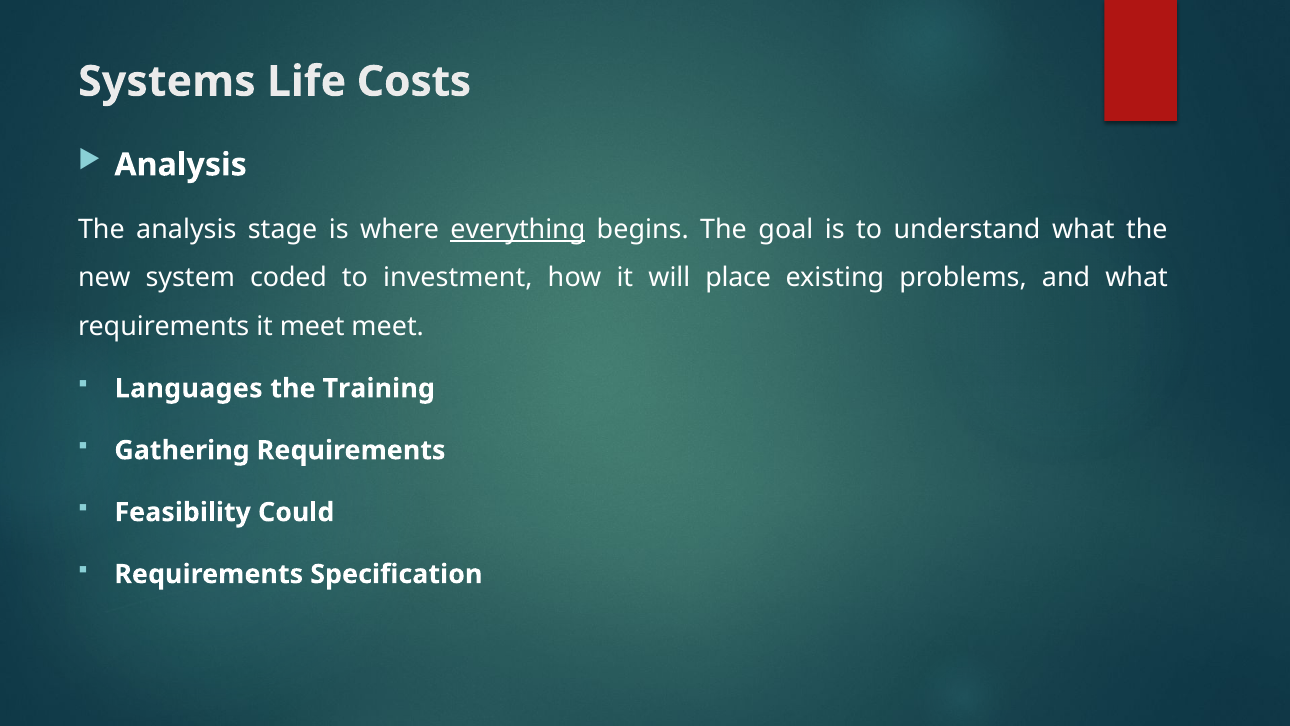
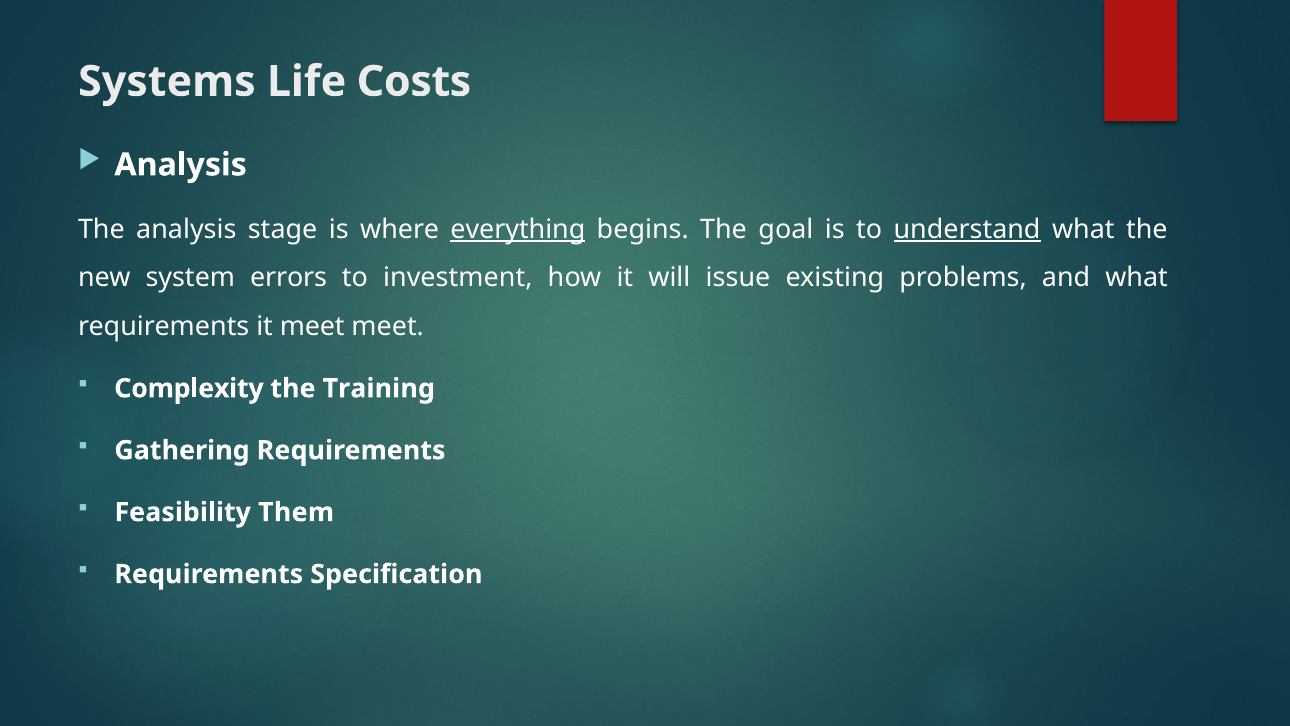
understand underline: none -> present
coded: coded -> errors
place: place -> issue
Languages: Languages -> Complexity
Could: Could -> Them
